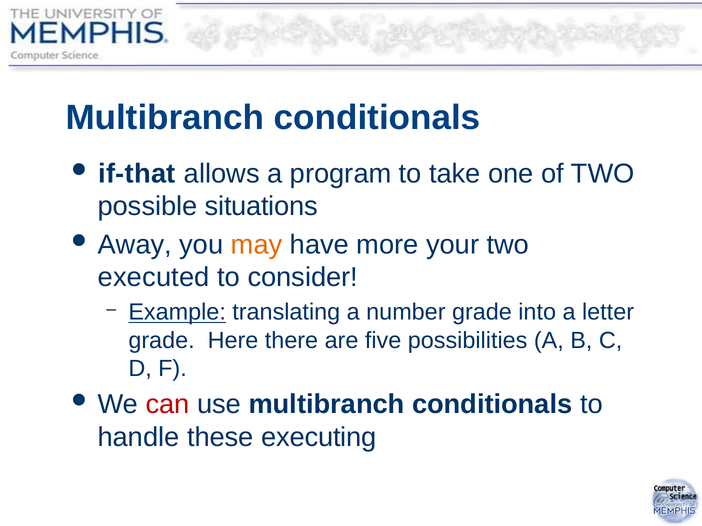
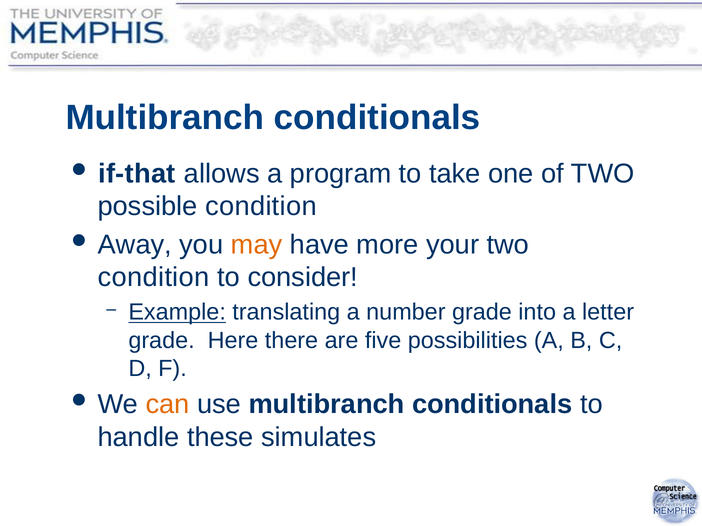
possible situations: situations -> condition
executed at (154, 278): executed -> condition
can colour: red -> orange
executing: executing -> simulates
